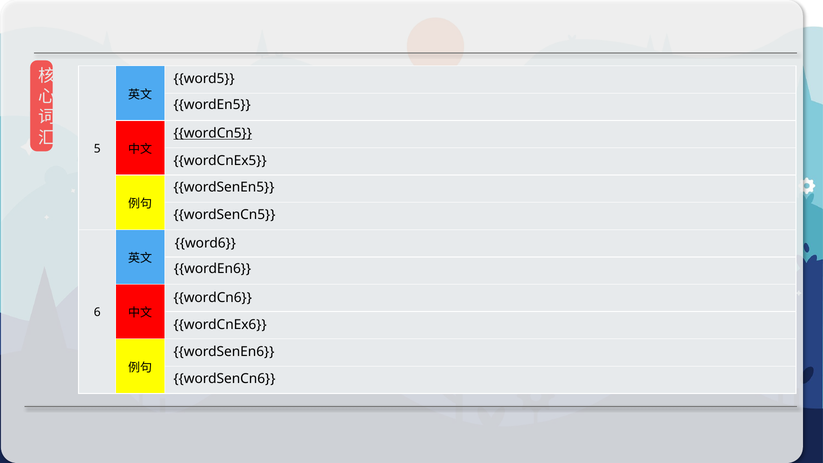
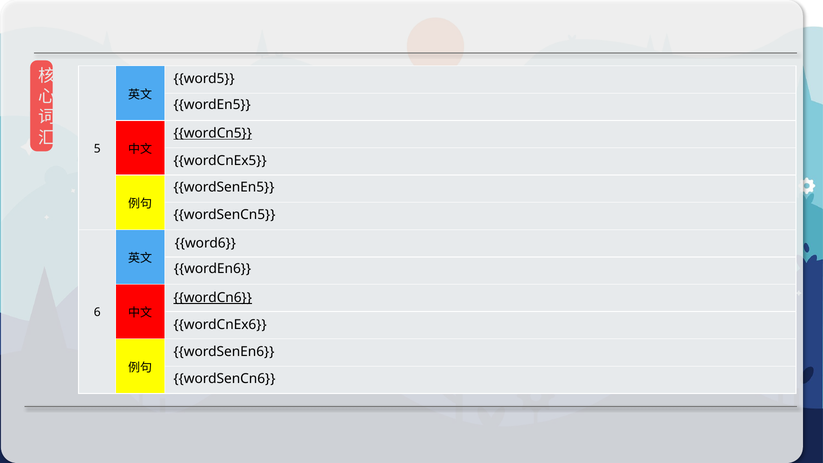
wordCn6 underline: none -> present
